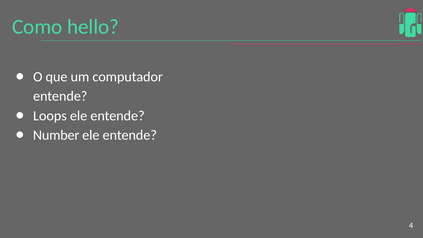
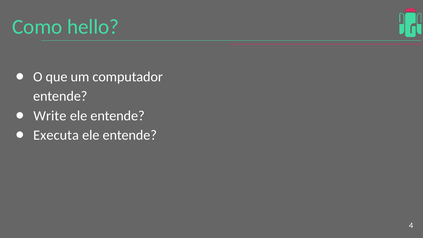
Loops: Loops -> Write
Number: Number -> Executa
